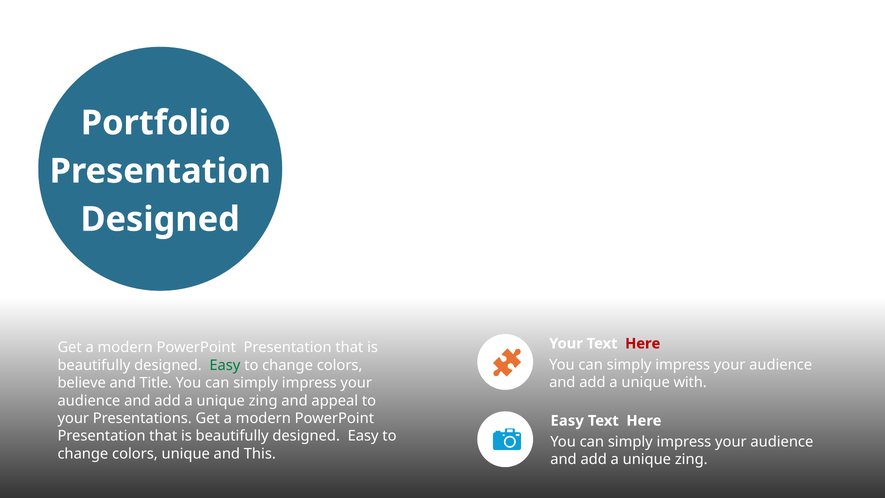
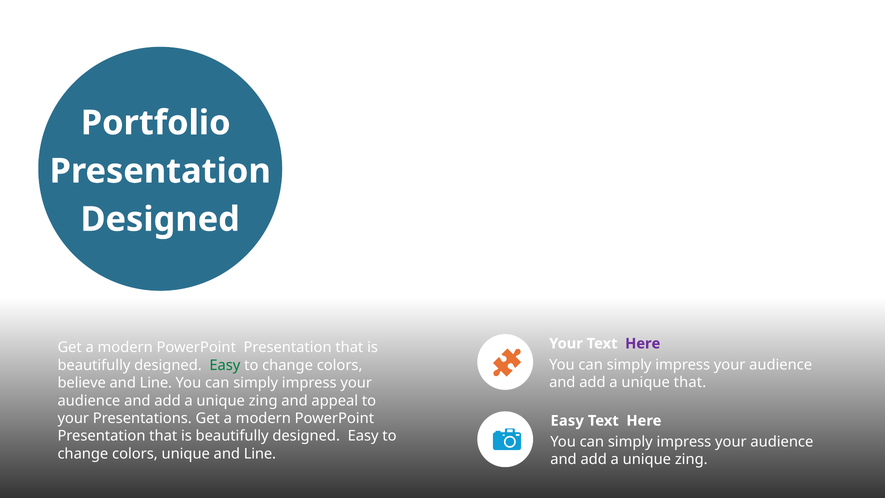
Here at (643, 343) colour: red -> purple
unique with: with -> that
Title at (156, 383): Title -> Line
This at (260, 454): This -> Line
